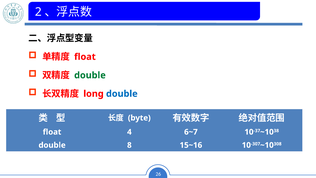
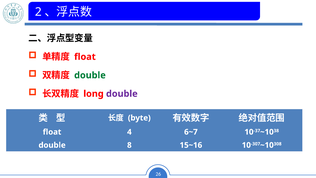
double at (122, 94) colour: blue -> purple
